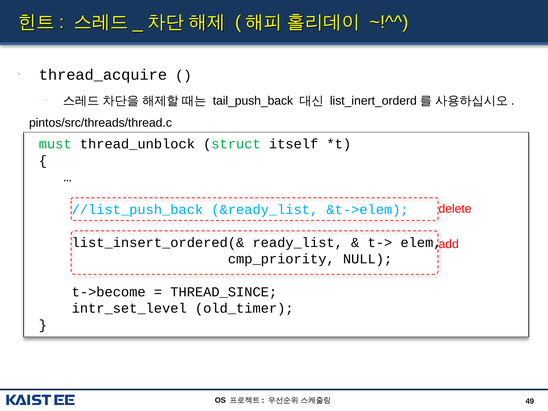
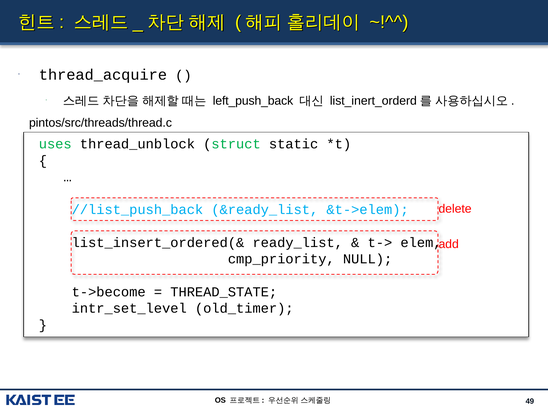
tail_push_back: tail_push_back -> left_push_back
must: must -> uses
itself: itself -> static
THREAD_SINCE: THREAD_SINCE -> THREAD_STATE
